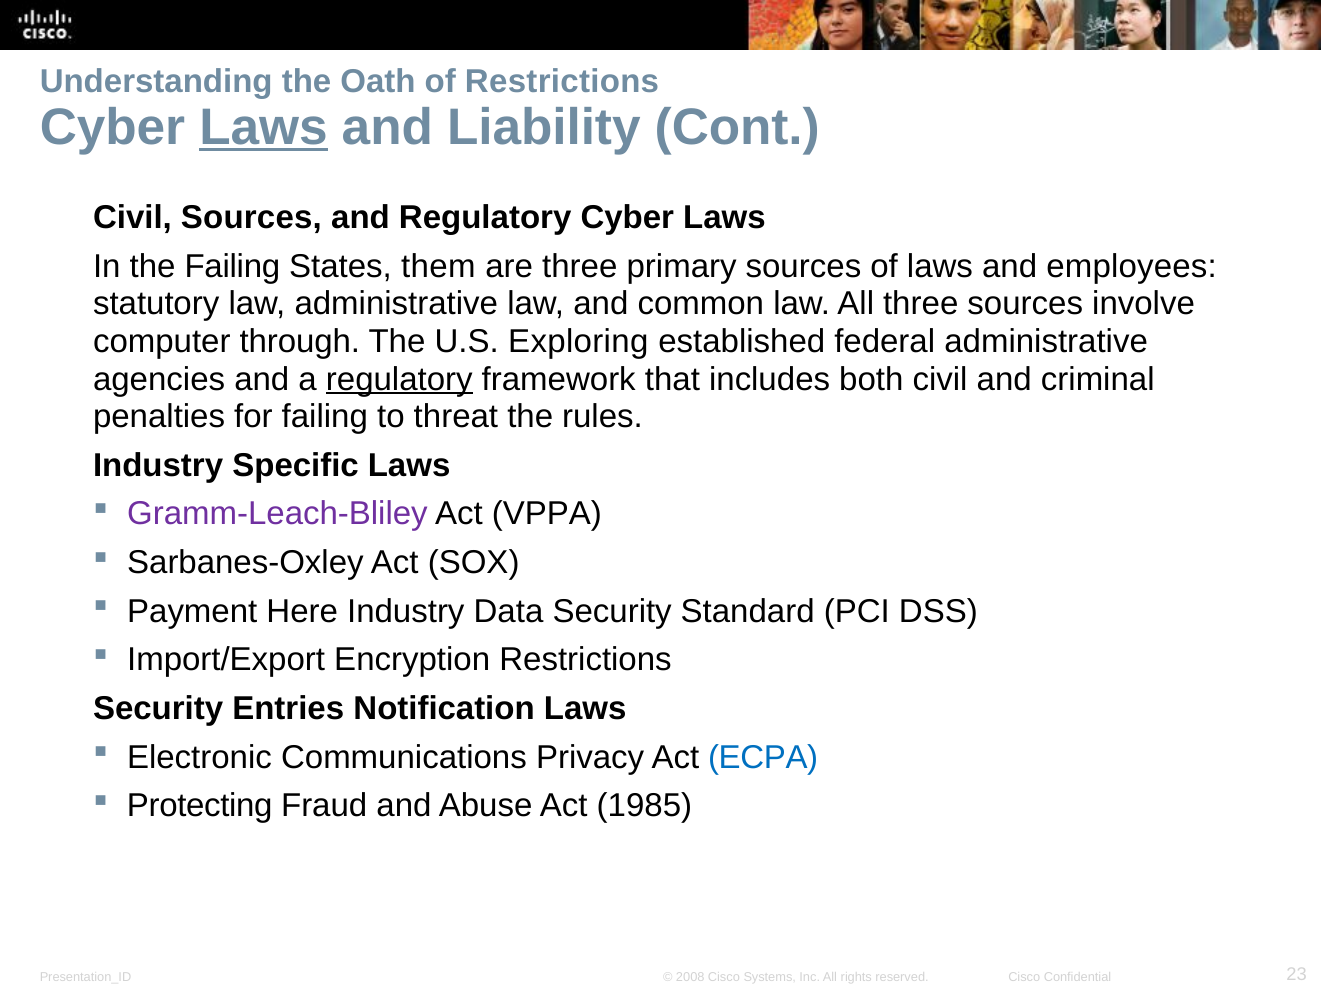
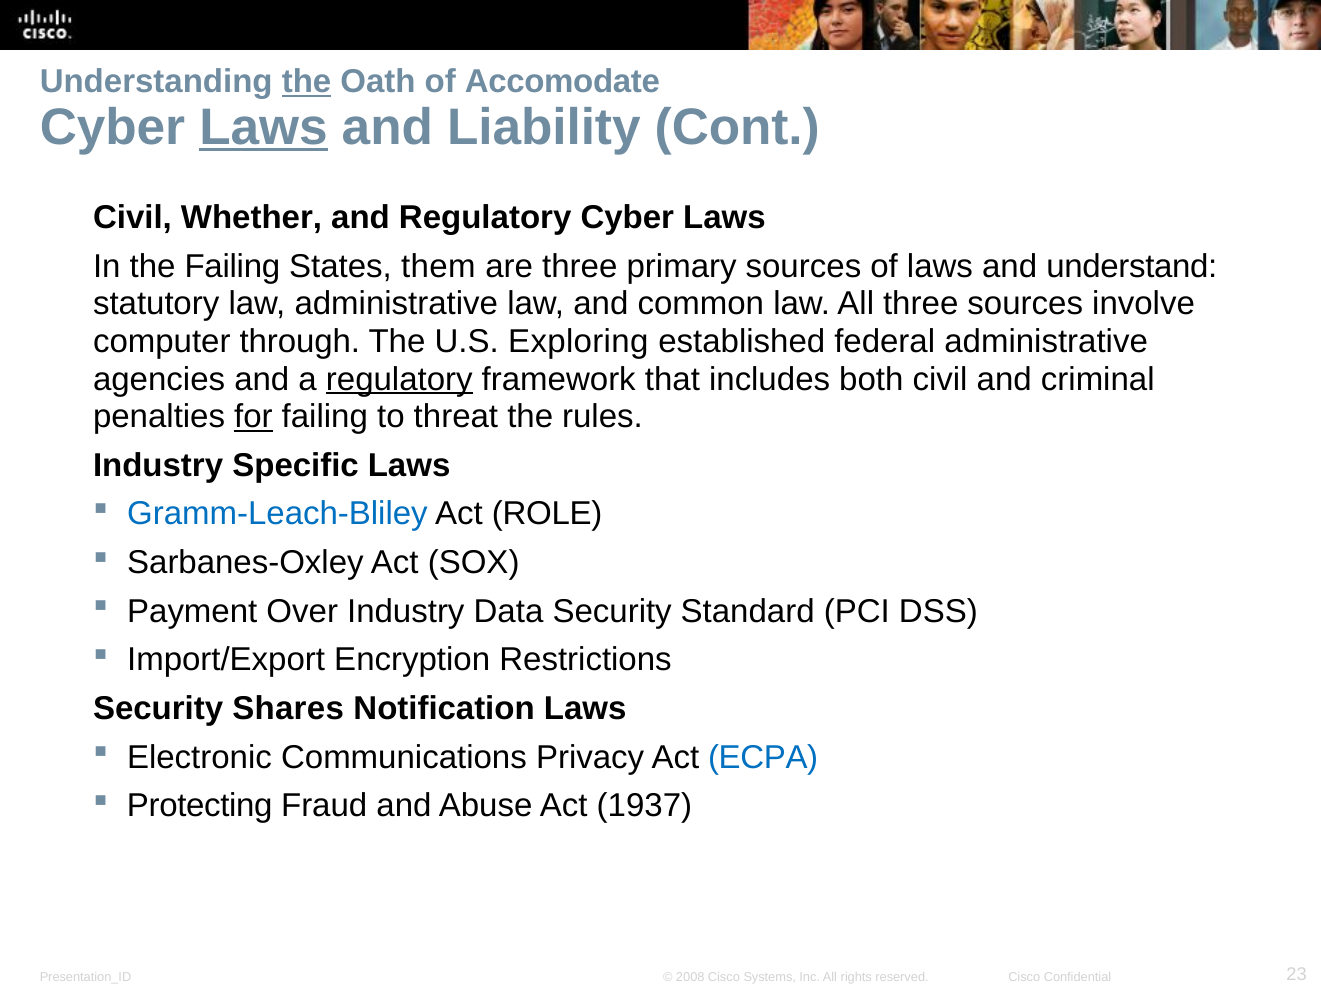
the at (307, 82) underline: none -> present
of Restrictions: Restrictions -> Accomodate
Civil Sources: Sources -> Whether
employees: employees -> understand
for underline: none -> present
Gramm-Leach-Bliley colour: purple -> blue
VPPA: VPPA -> ROLE
Here: Here -> Over
Entries: Entries -> Shares
1985: 1985 -> 1937
